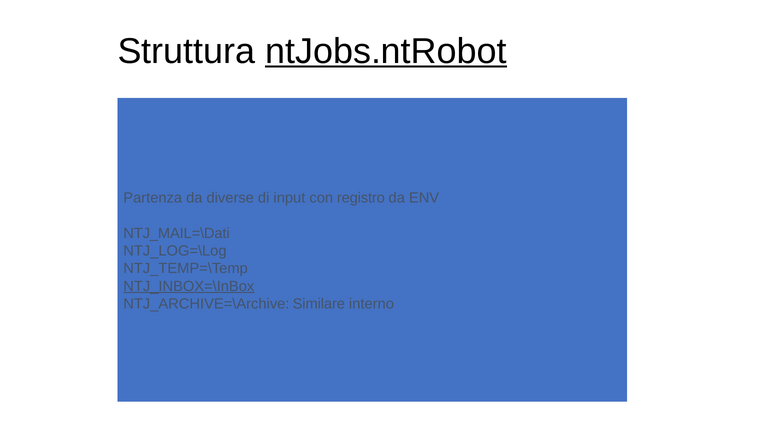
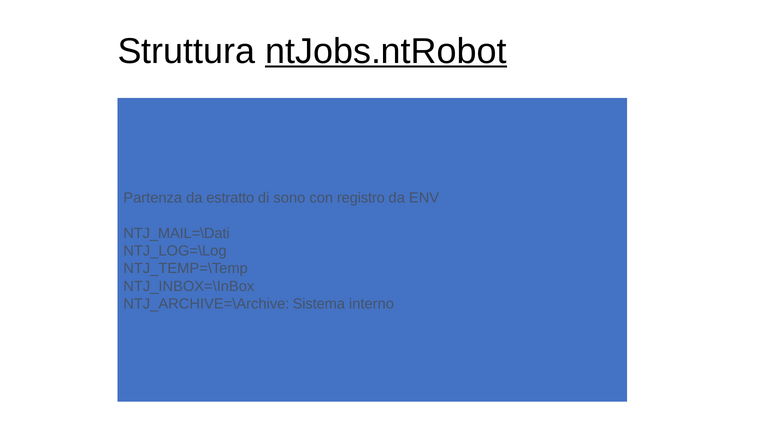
diverse: diverse -> estratto
input: input -> sono
NTJ_INBOX=\InBox underline: present -> none
Similare: Similare -> Sistema
